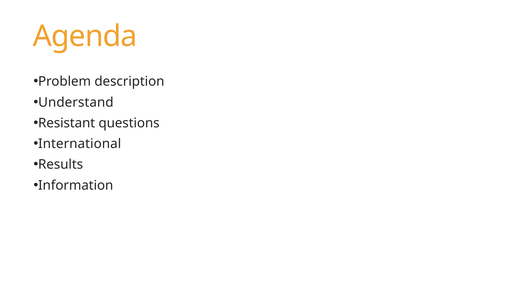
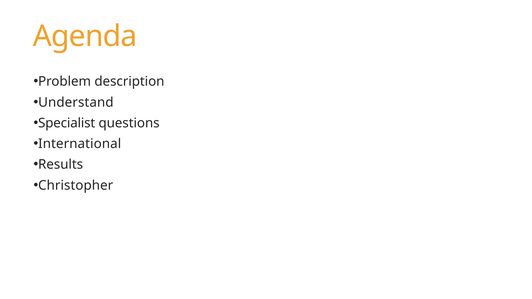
Resistant: Resistant -> Specialist
Information: Information -> Christopher
